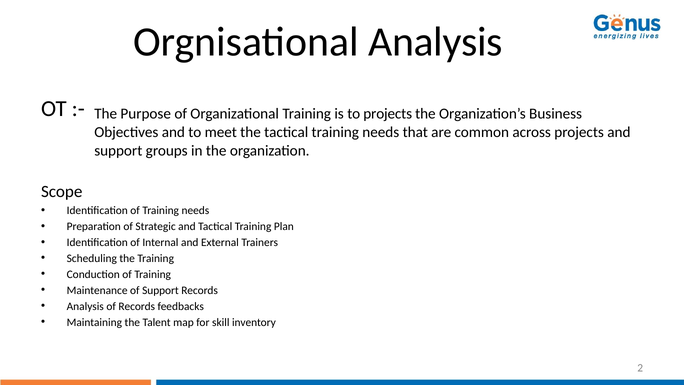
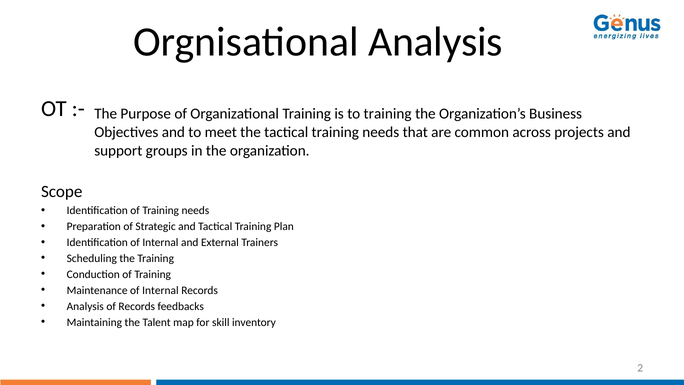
to projects: projects -> training
Maintenance of Support: Support -> Internal
